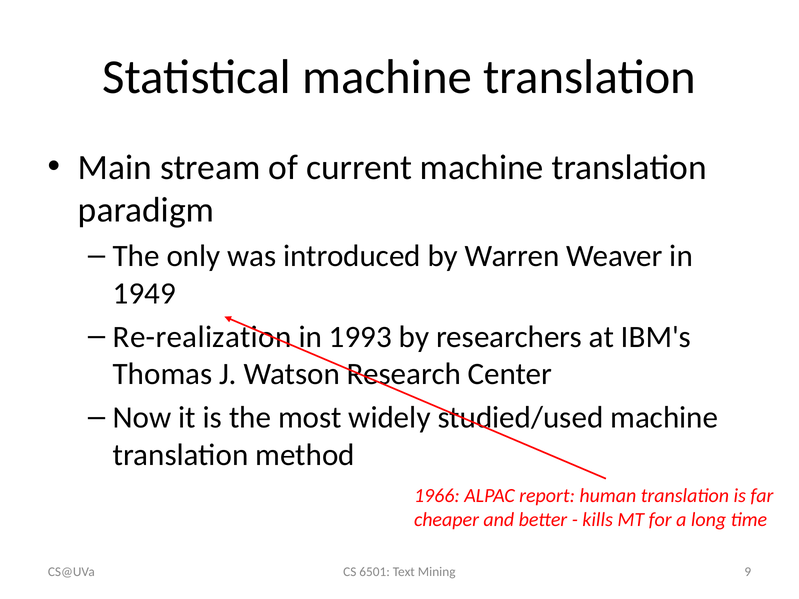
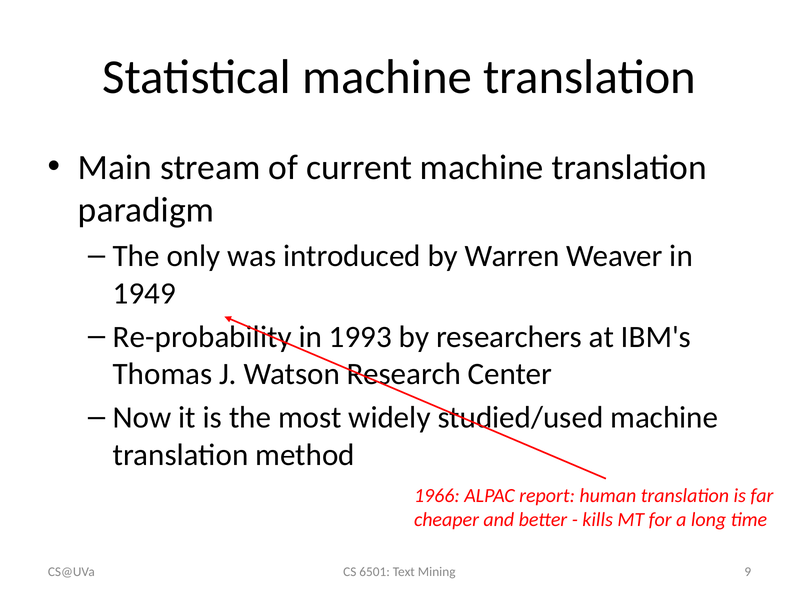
Re-realization: Re-realization -> Re-probability
